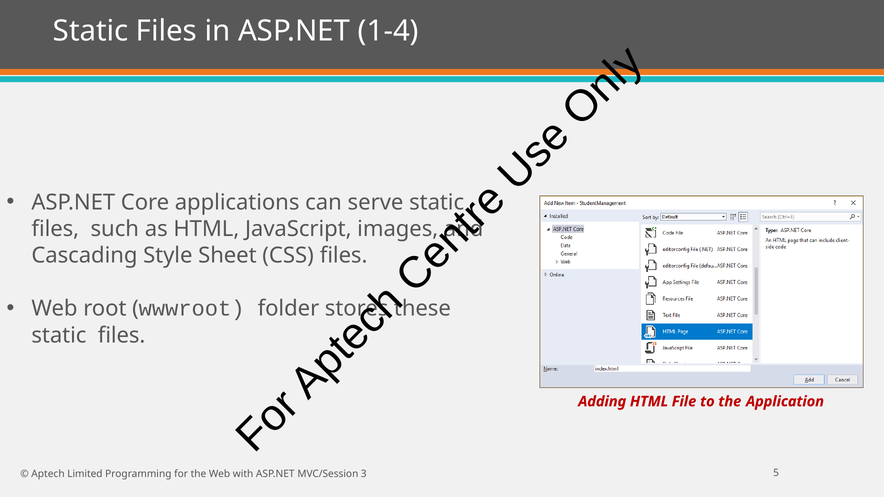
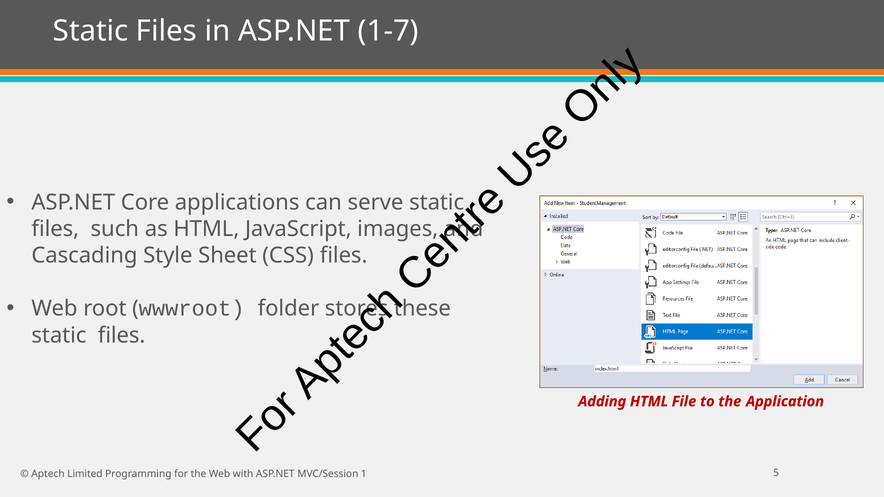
1-4: 1-4 -> 1-7
3: 3 -> 1
